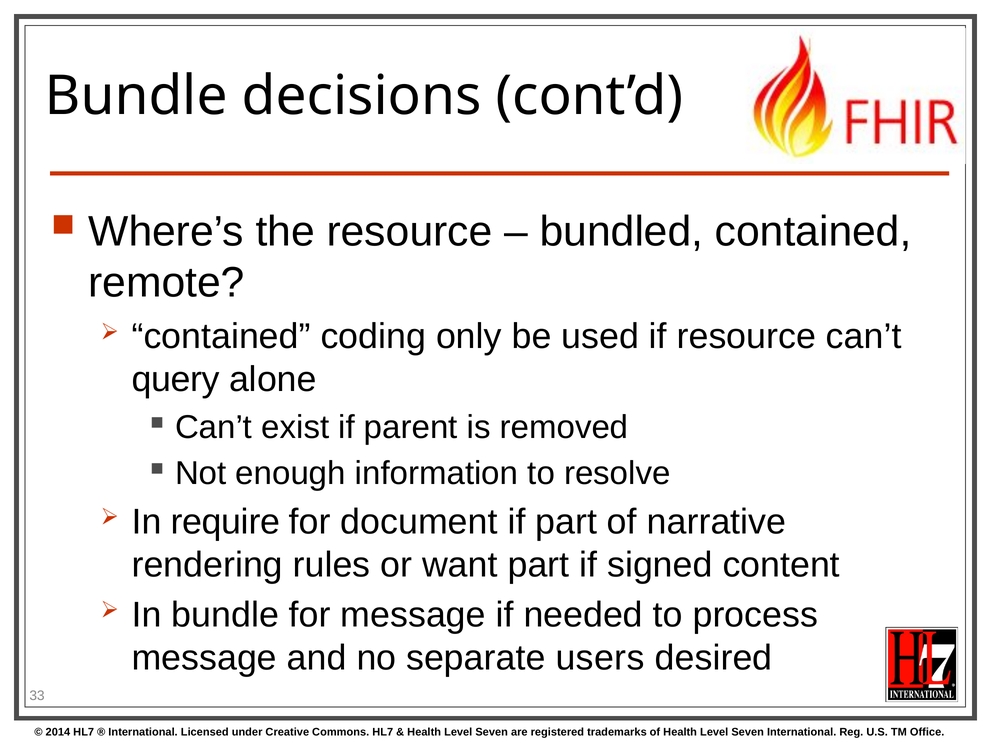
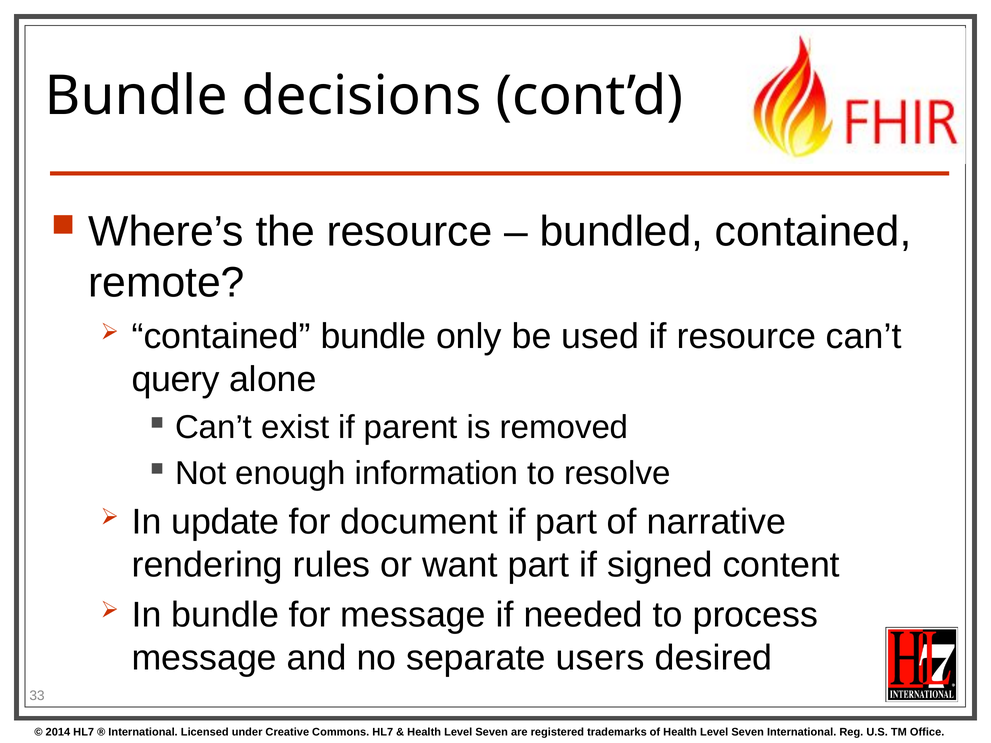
contained coding: coding -> bundle
require: require -> update
